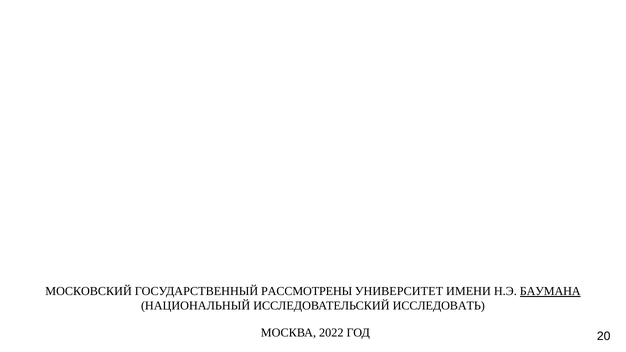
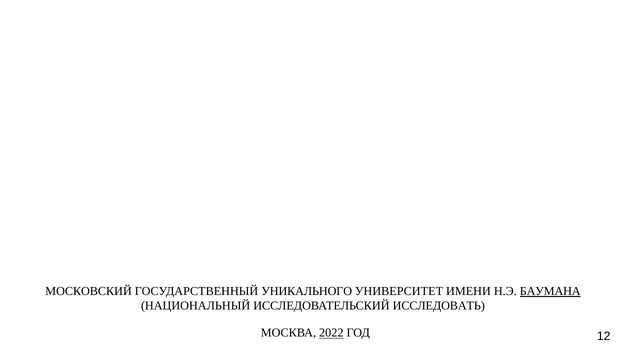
РАССМОТРЕНЫ: РАССМОТРЕНЫ -> УНИКАЛЬНОГО
2022 underline: none -> present
20: 20 -> 12
